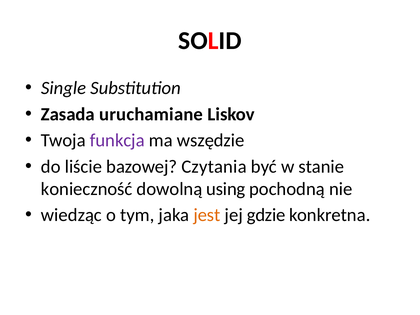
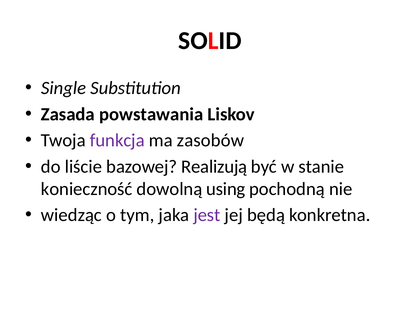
uruchamiane: uruchamiane -> powstawania
wszędzie: wszędzie -> zasobów
Czytania: Czytania -> Realizują
jest colour: orange -> purple
gdzie: gdzie -> będą
